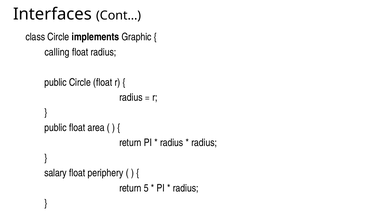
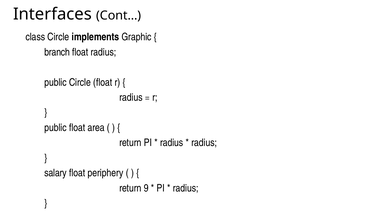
calling: calling -> branch
5: 5 -> 9
